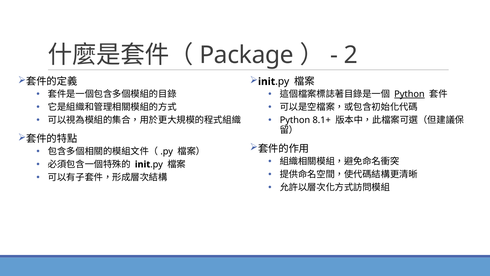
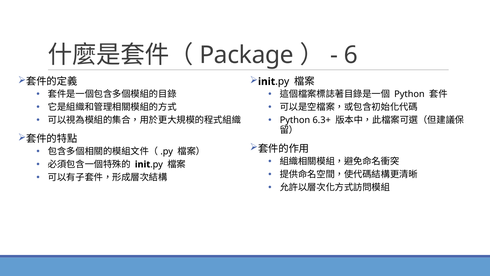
2: 2 -> 6
Python at (409, 94) underline: present -> none
8.1+: 8.1+ -> 6.3+
